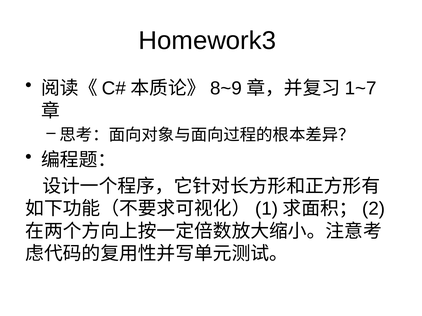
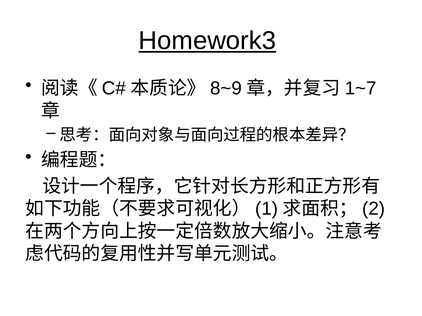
Homework3 underline: none -> present
